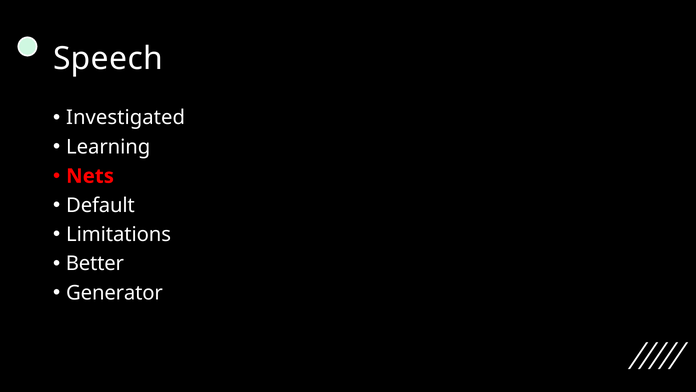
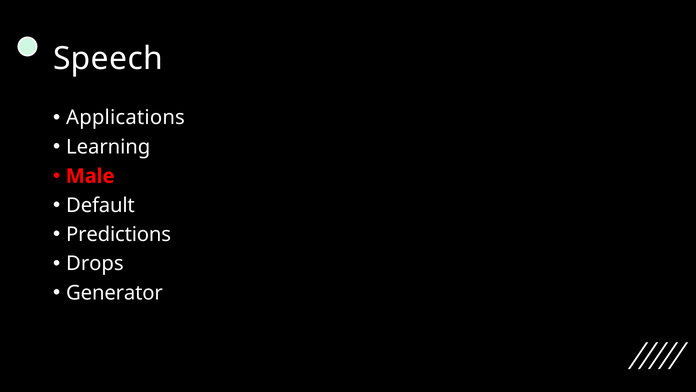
Investigated: Investigated -> Applications
Nets: Nets -> Male
Limitations: Limitations -> Predictions
Better: Better -> Drops
